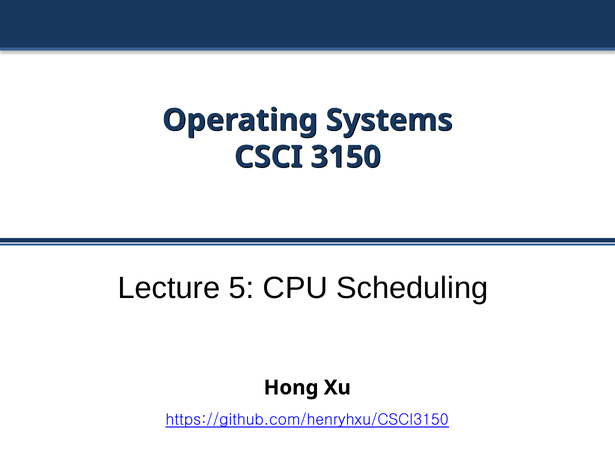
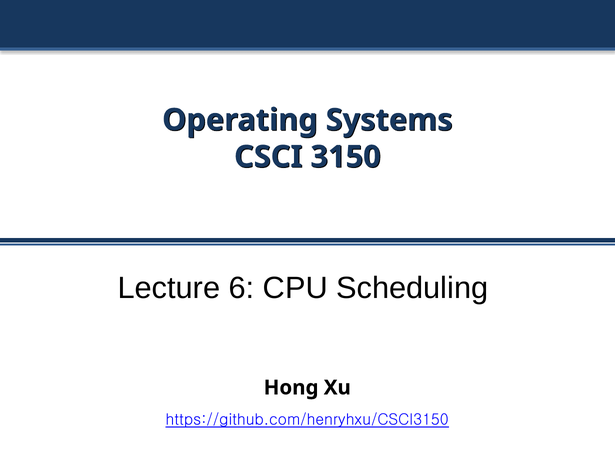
5: 5 -> 6
